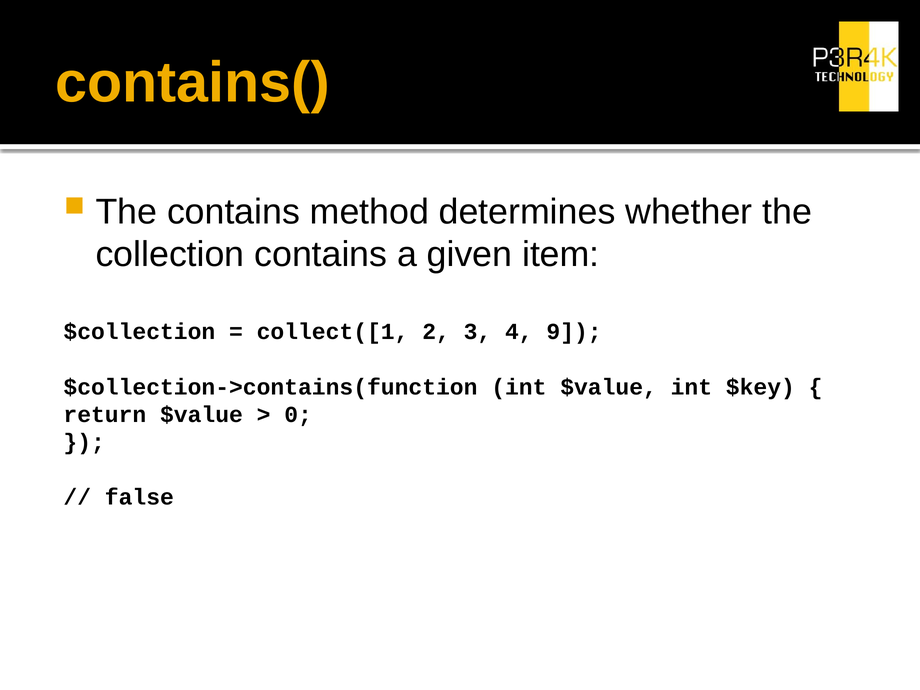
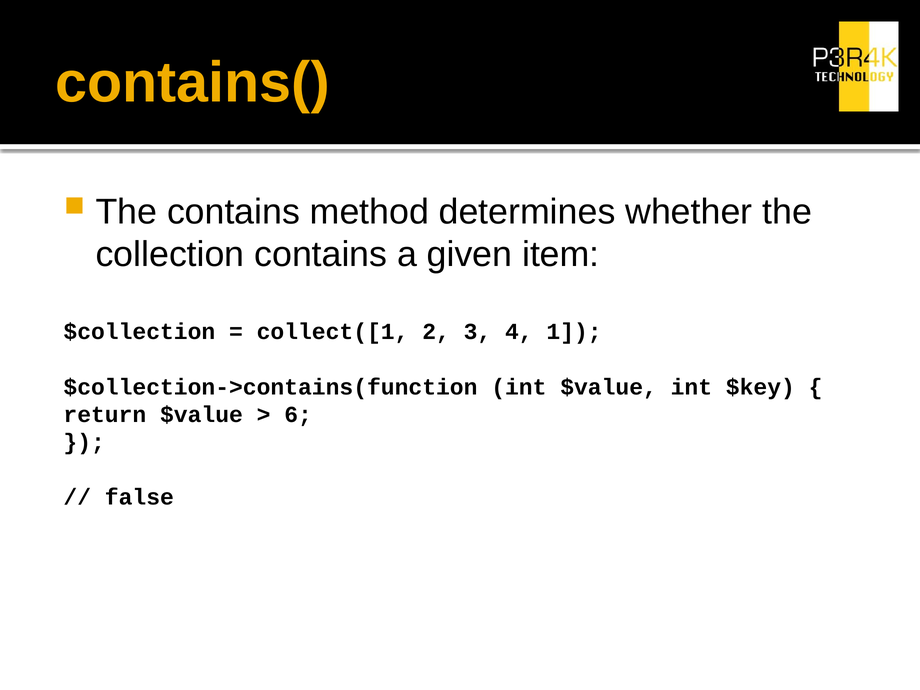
9: 9 -> 1
0: 0 -> 6
